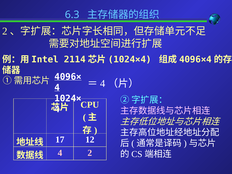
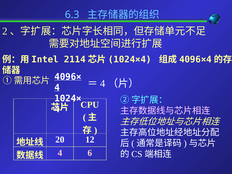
17: 17 -> 20
4 2: 2 -> 6
